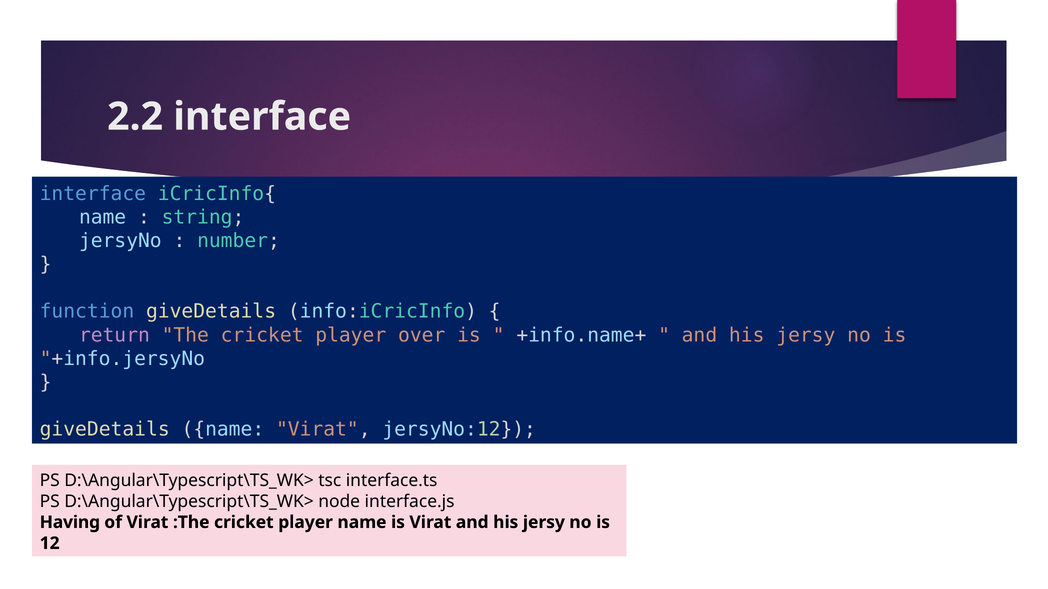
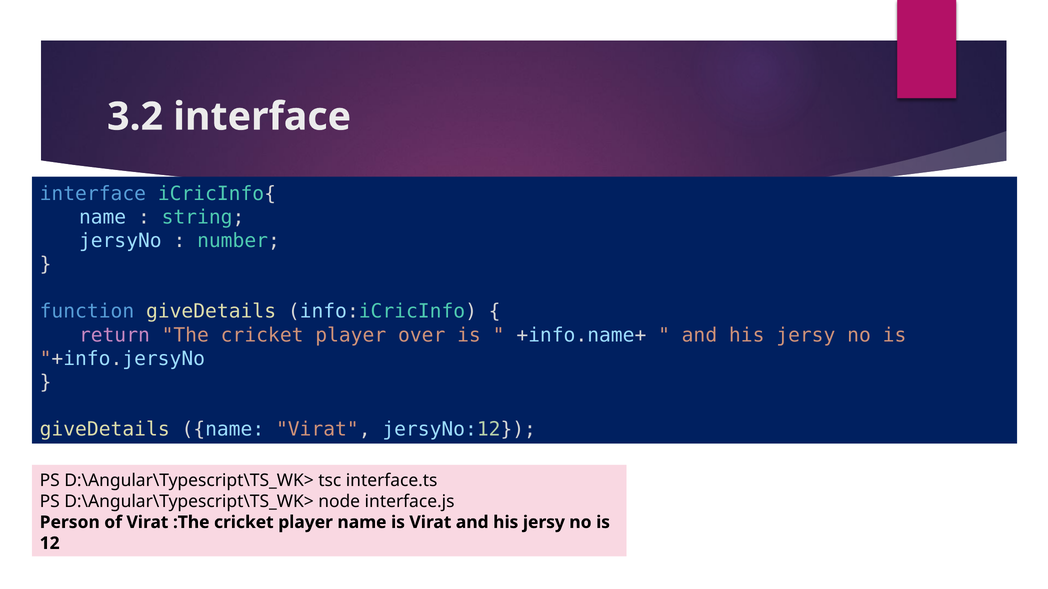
2.2: 2.2 -> 3.2
Having: Having -> Person
